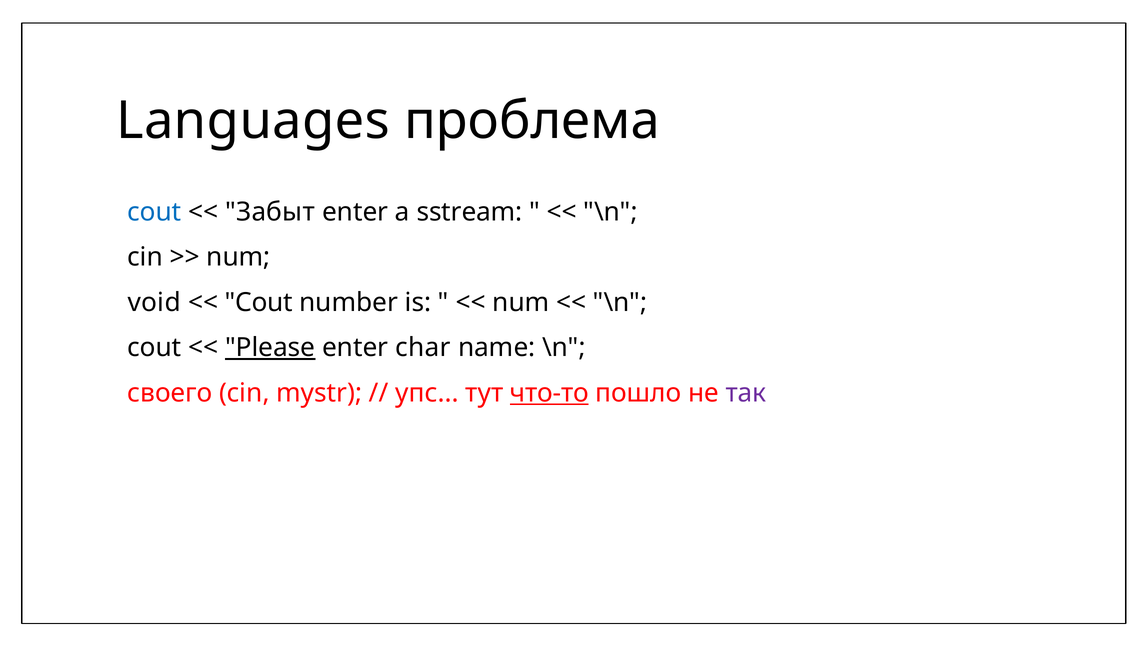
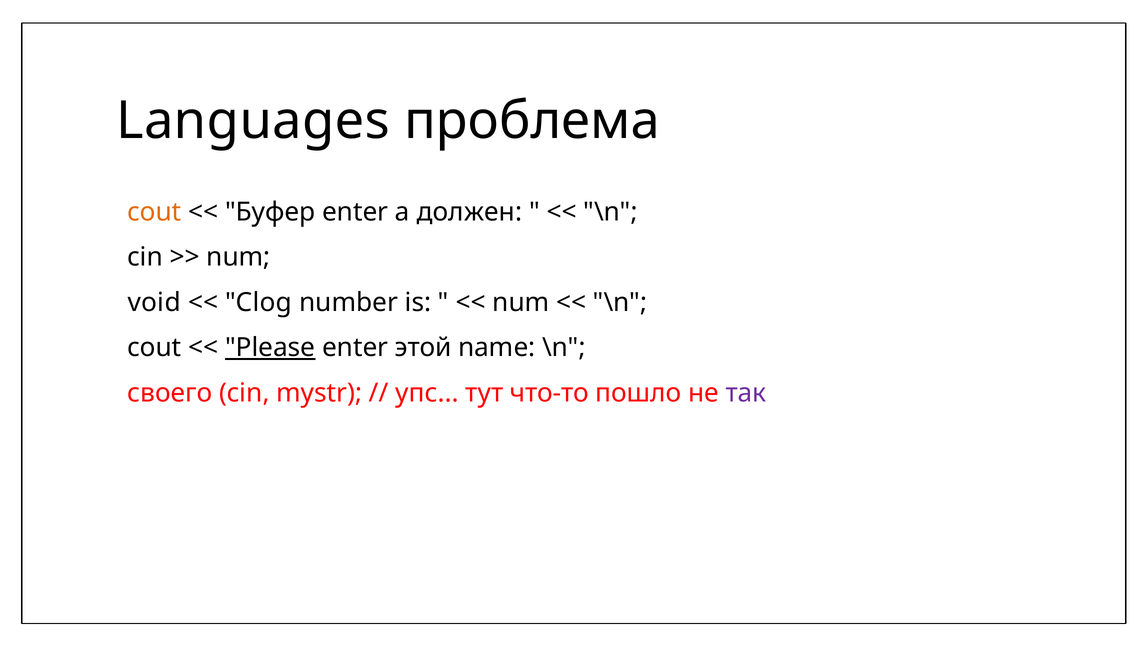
cout at (154, 212) colour: blue -> orange
Забыт: Забыт -> Буфер
sstream: sstream -> должен
Сout: Сout -> Clog
char: char -> этой
что-то underline: present -> none
